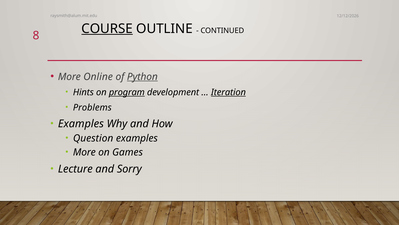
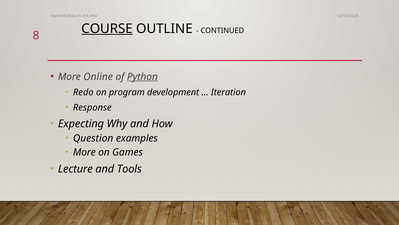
Hints: Hints -> Redo
program underline: present -> none
Iteration underline: present -> none
Problems: Problems -> Response
Examples at (81, 123): Examples -> Expecting
Sorry: Sorry -> Tools
